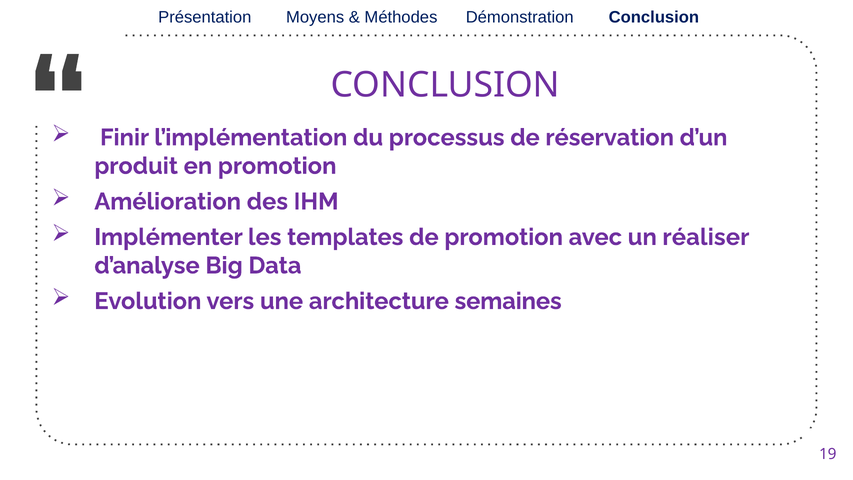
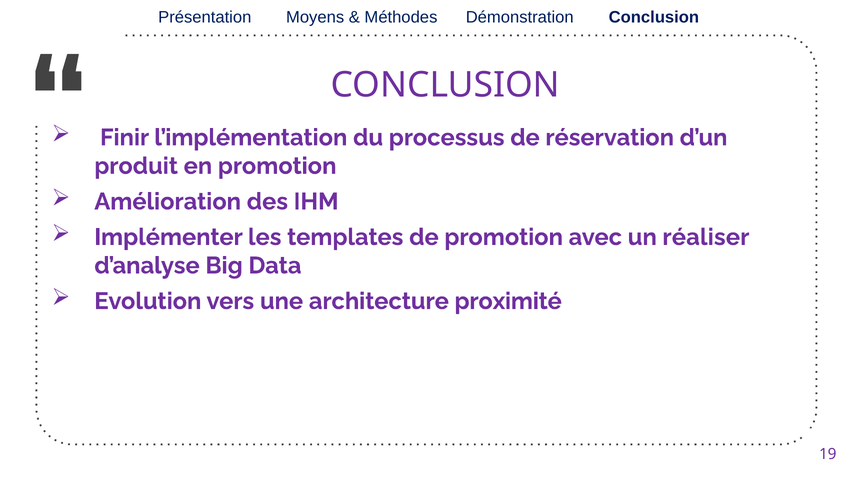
semaines: semaines -> proximité
